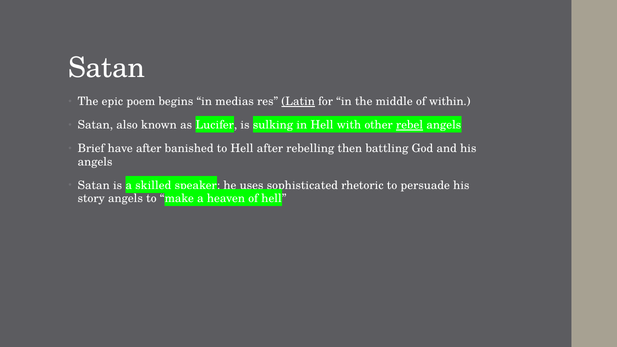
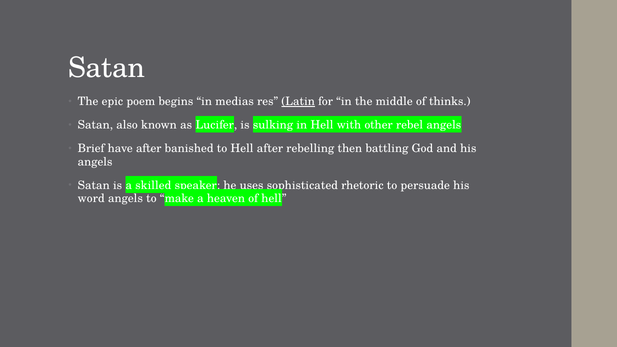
within: within -> thinks
rebel underline: present -> none
story: story -> word
